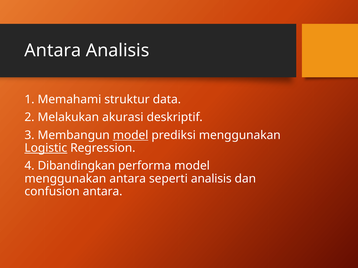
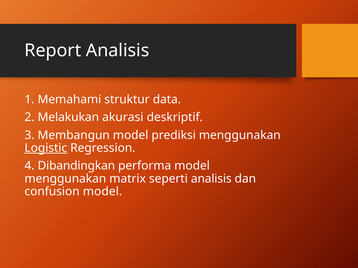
Antara at (53, 51): Antara -> Report
model at (131, 135) underline: present -> none
menggunakan antara: antara -> matrix
confusion antara: antara -> model
